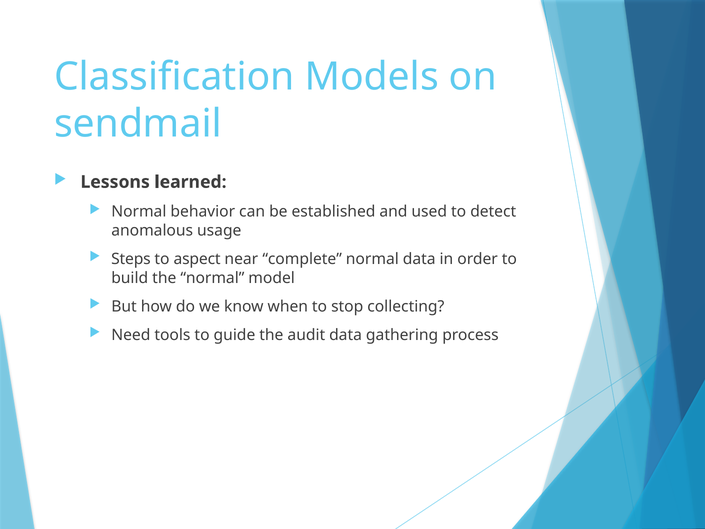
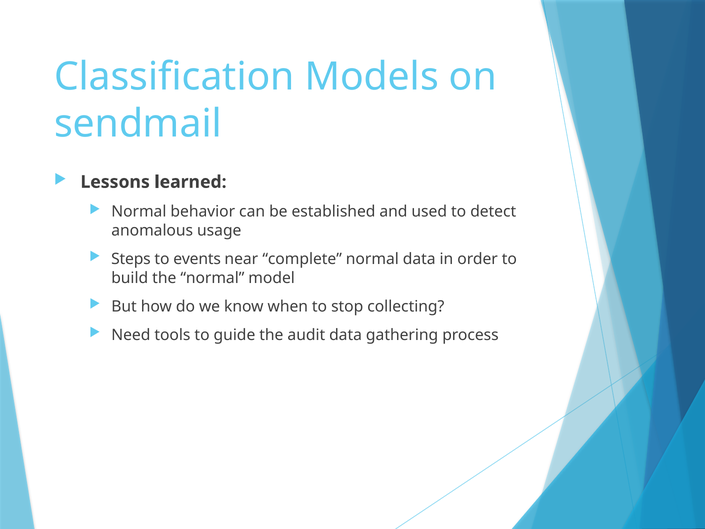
aspect: aspect -> events
